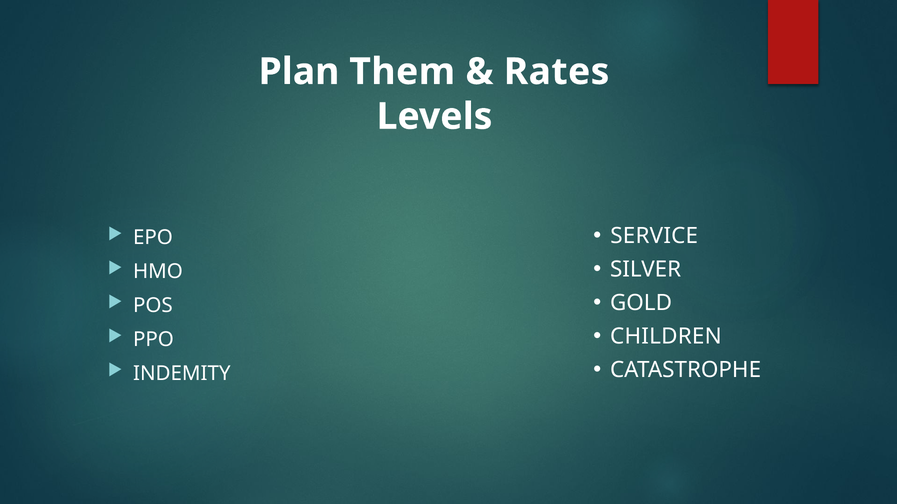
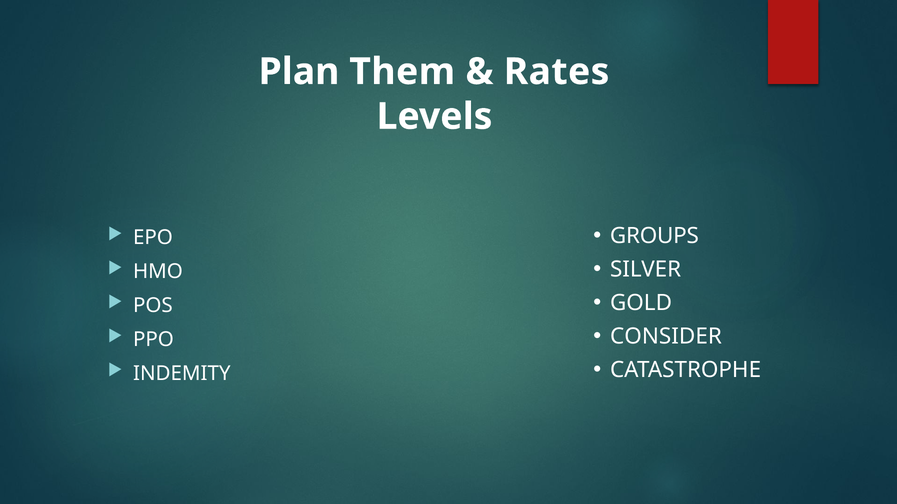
SERVICE: SERVICE -> GROUPS
CHILDREN: CHILDREN -> CONSIDER
